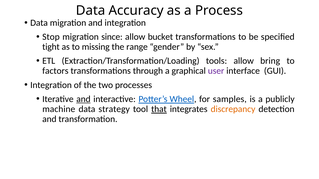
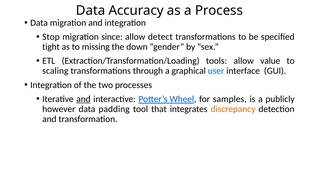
bucket: bucket -> detect
range: range -> down
bring: bring -> value
factors: factors -> scaling
user colour: purple -> blue
machine: machine -> however
strategy: strategy -> padding
that underline: present -> none
